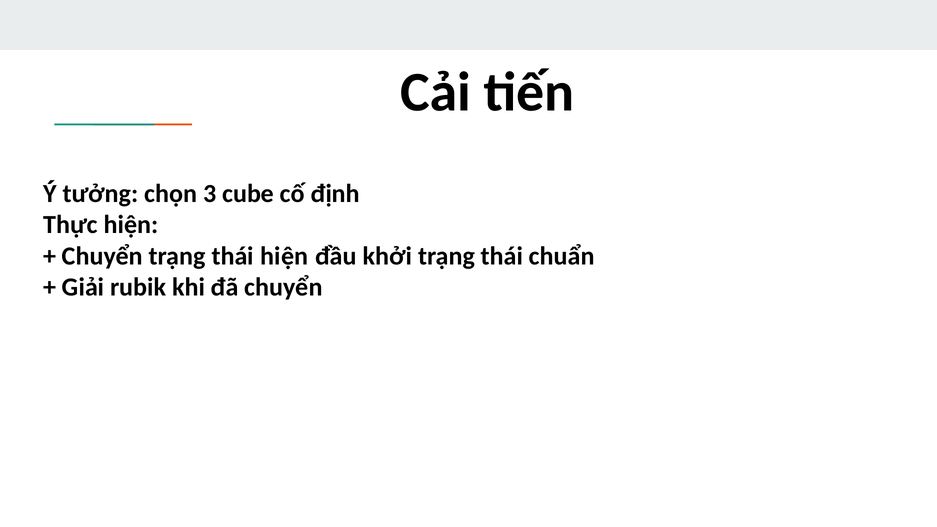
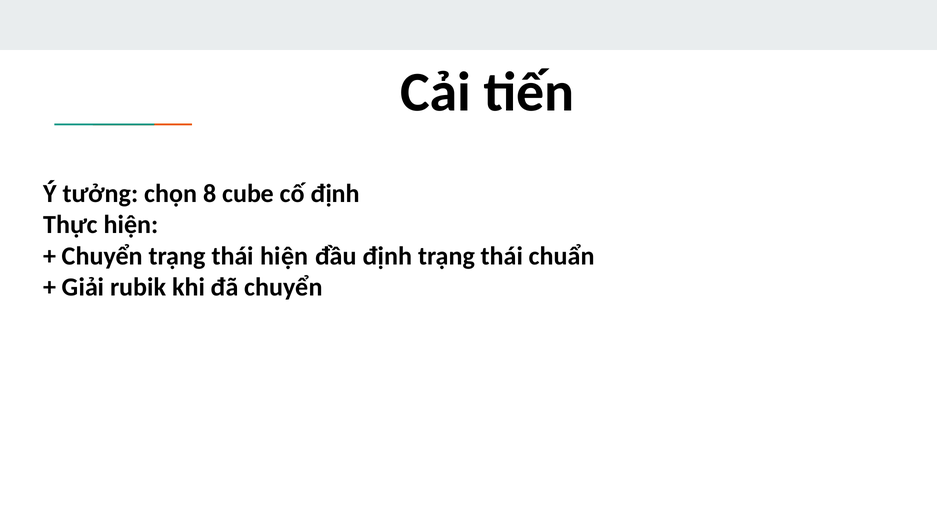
3: 3 -> 8
đầu khởi: khởi -> định
